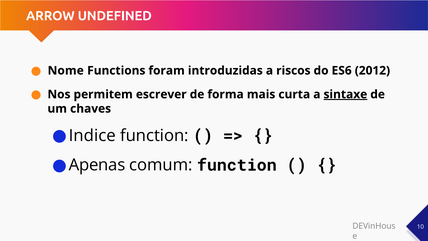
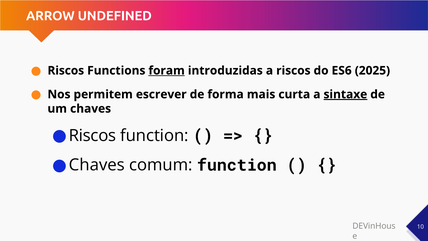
Nome at (66, 71): Nome -> Riscos
foram underline: none -> present
2012: 2012 -> 2025
Indice at (92, 136): Indice -> Riscos
Apenas at (97, 165): Apenas -> Chaves
